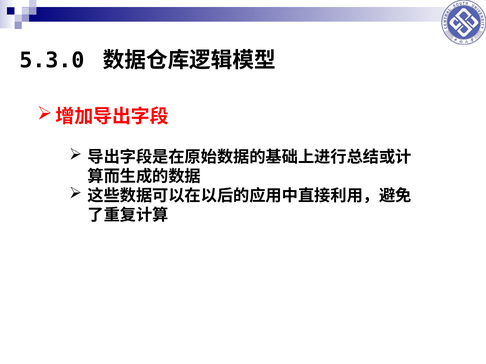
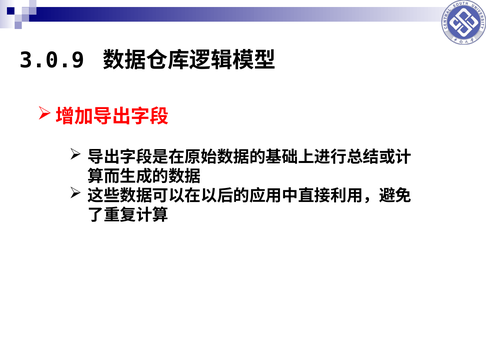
5.3.0: 5.3.0 -> 3.0.9
